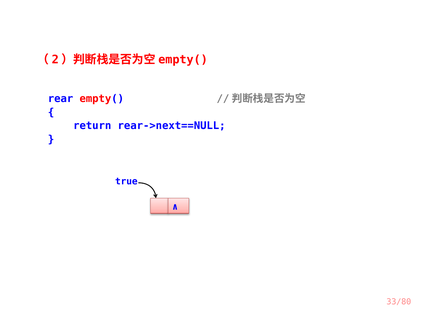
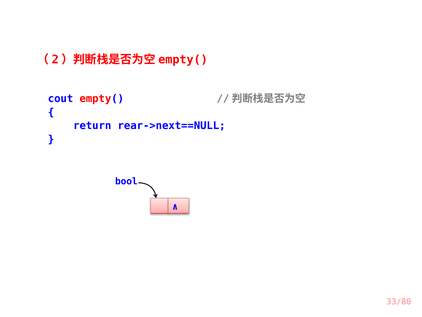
rear: rear -> cout
true: true -> bool
